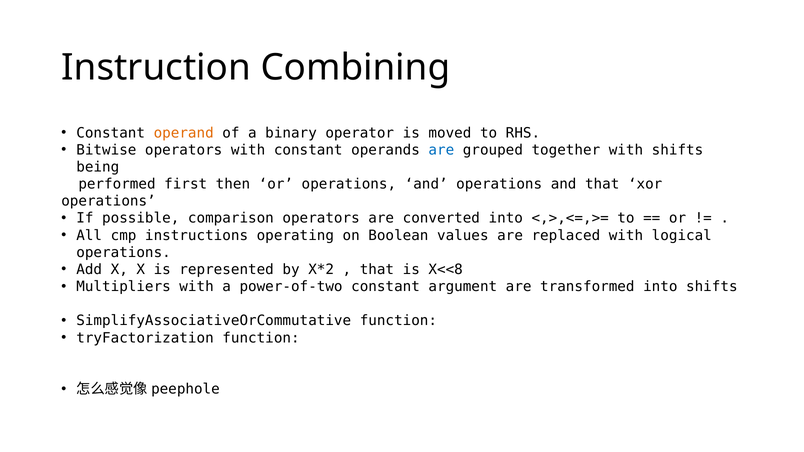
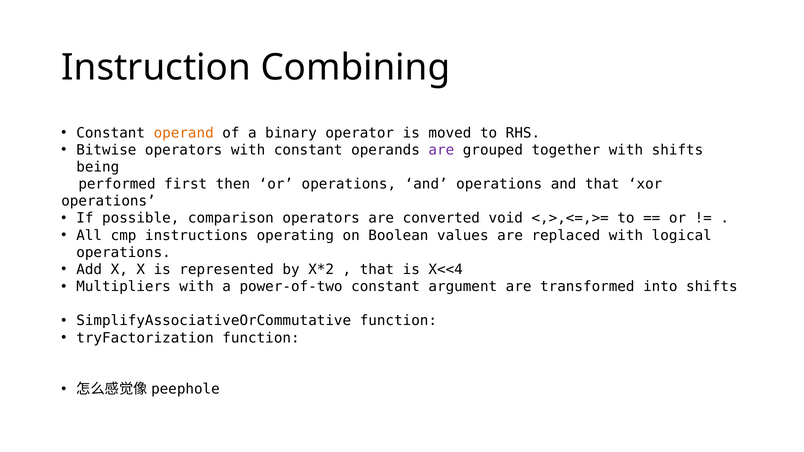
are at (441, 150) colour: blue -> purple
converted into: into -> void
X<<8: X<<8 -> X<<4
